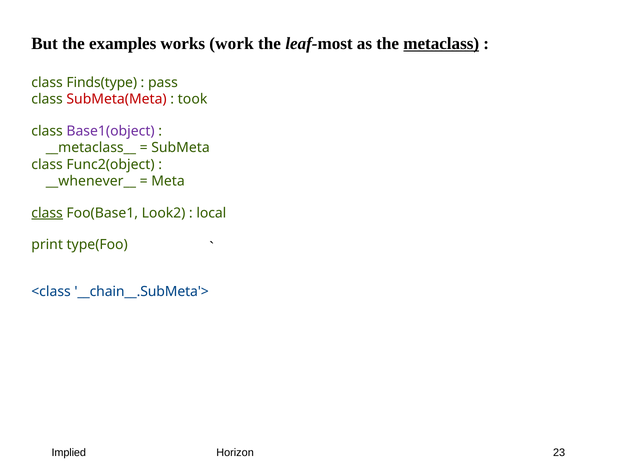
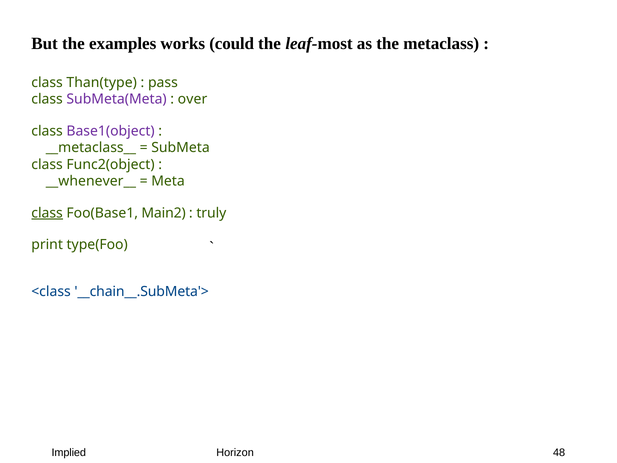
work: work -> could
metaclass underline: present -> none
Finds(type: Finds(type -> Than(type
SubMeta(Meta colour: red -> purple
took: took -> over
Look2: Look2 -> Main2
local: local -> truly
23: 23 -> 48
